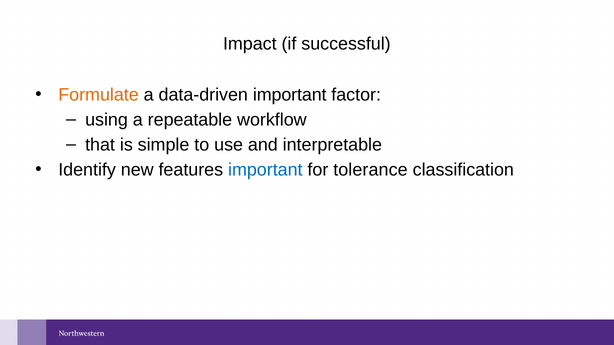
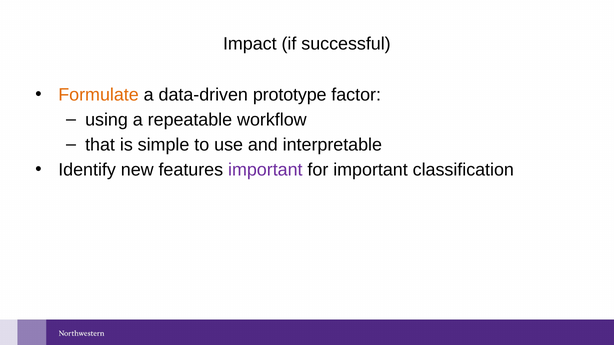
data-driven important: important -> prototype
important at (265, 170) colour: blue -> purple
for tolerance: tolerance -> important
